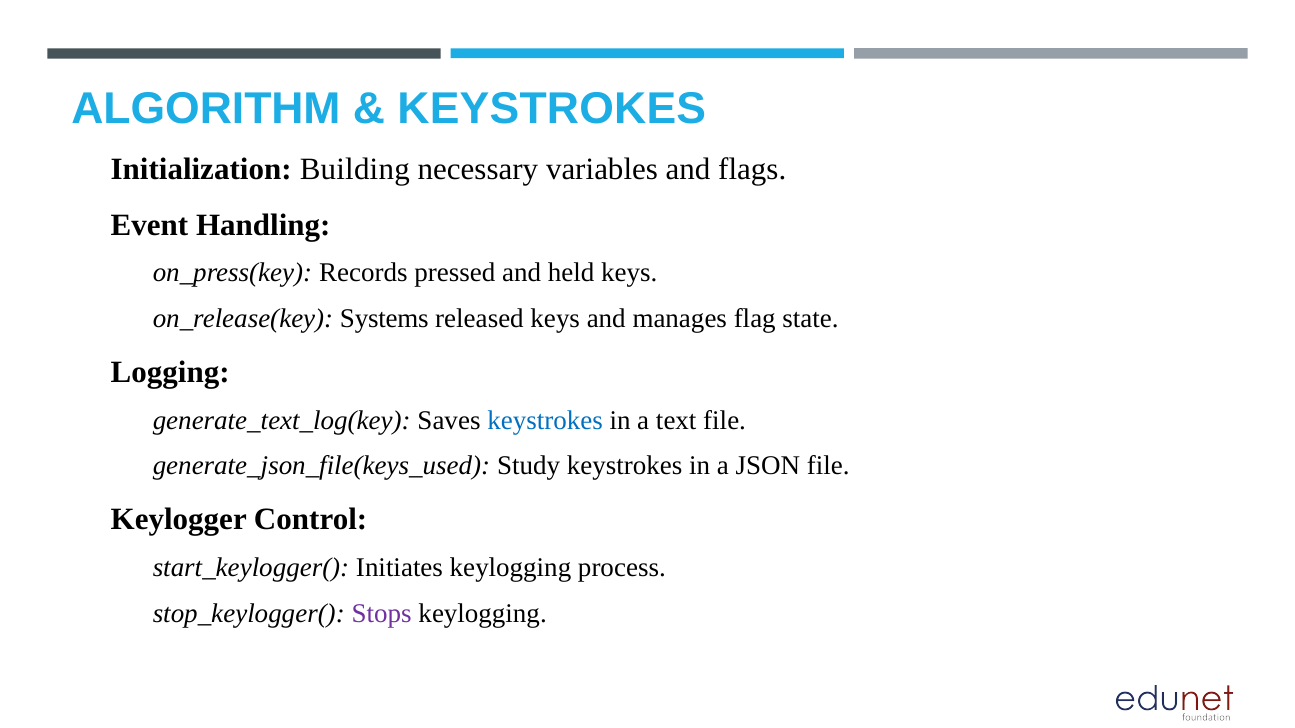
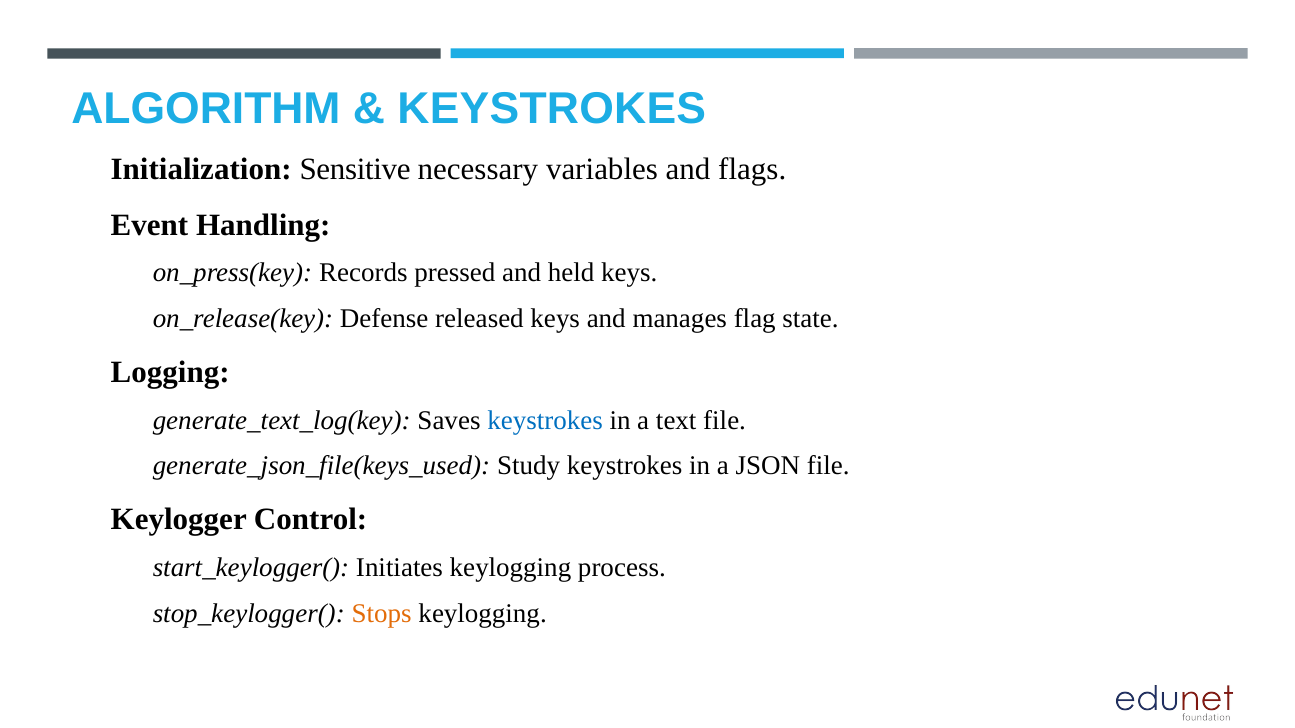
Building: Building -> Sensitive
Systems: Systems -> Defense
Stops colour: purple -> orange
